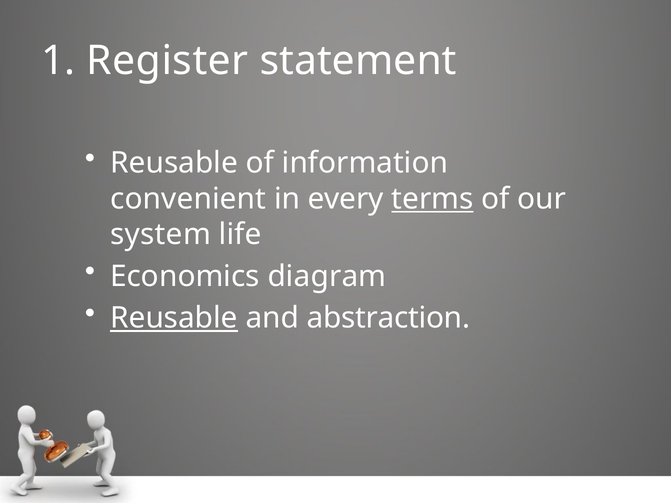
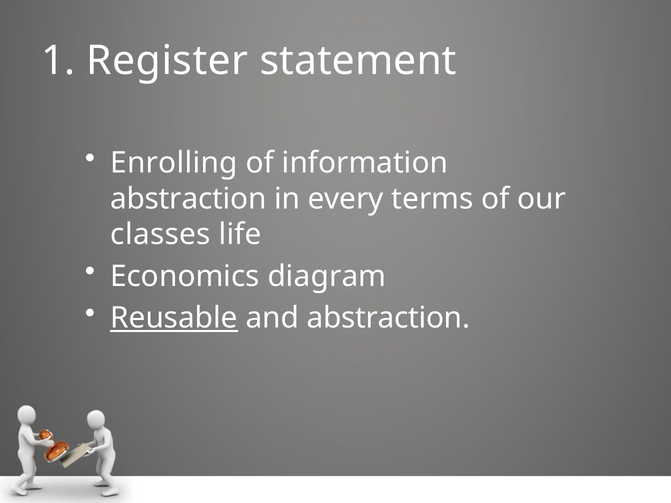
Reusable at (174, 163): Reusable -> Enrolling
convenient at (188, 199): convenient -> abstraction
terms underline: present -> none
system: system -> classes
